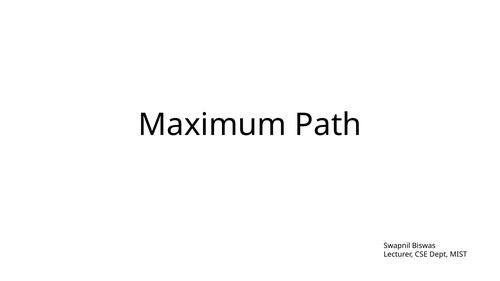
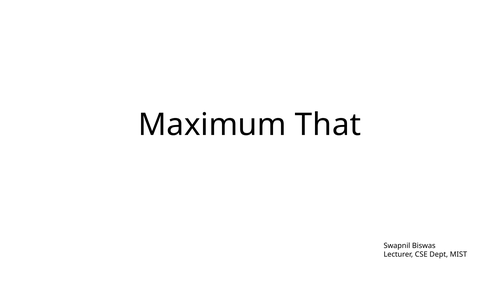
Path: Path -> That
